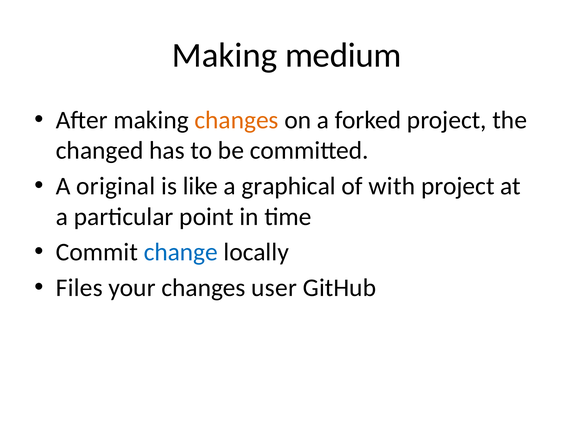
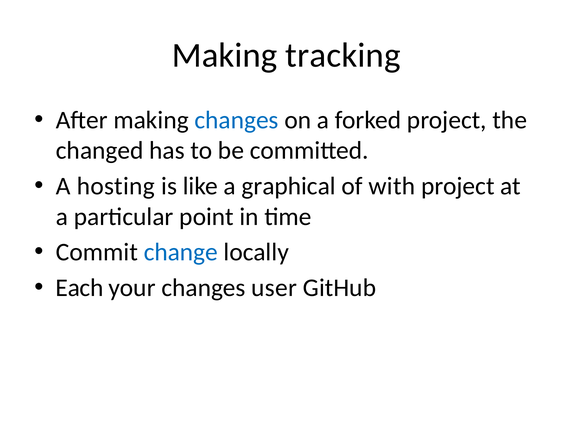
medium: medium -> tracking
changes at (237, 120) colour: orange -> blue
original: original -> hosting
Files: Files -> Each
